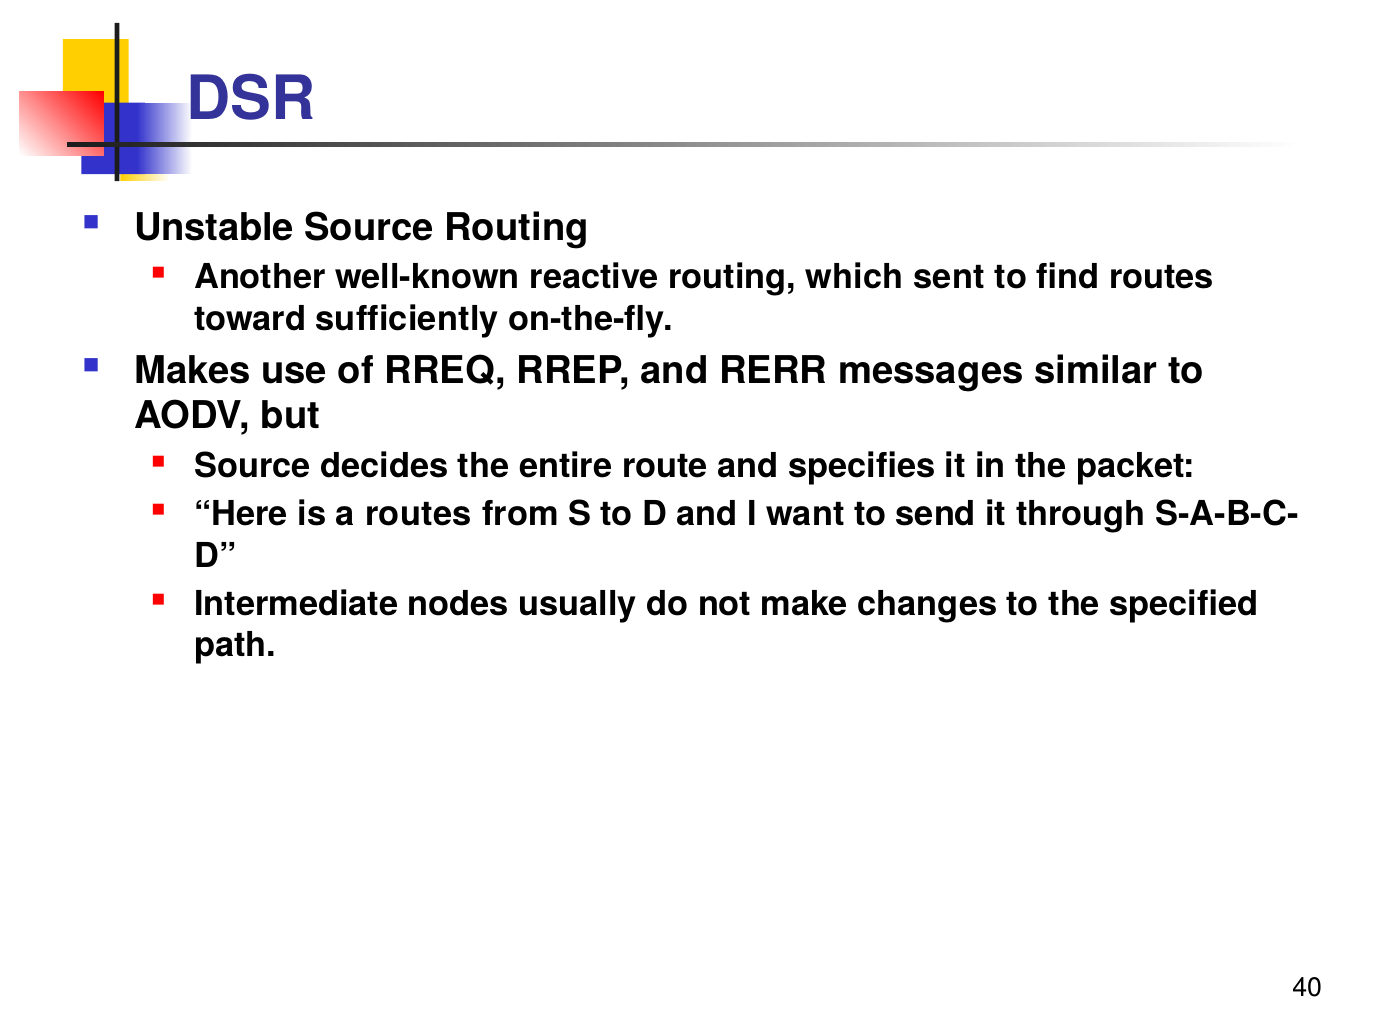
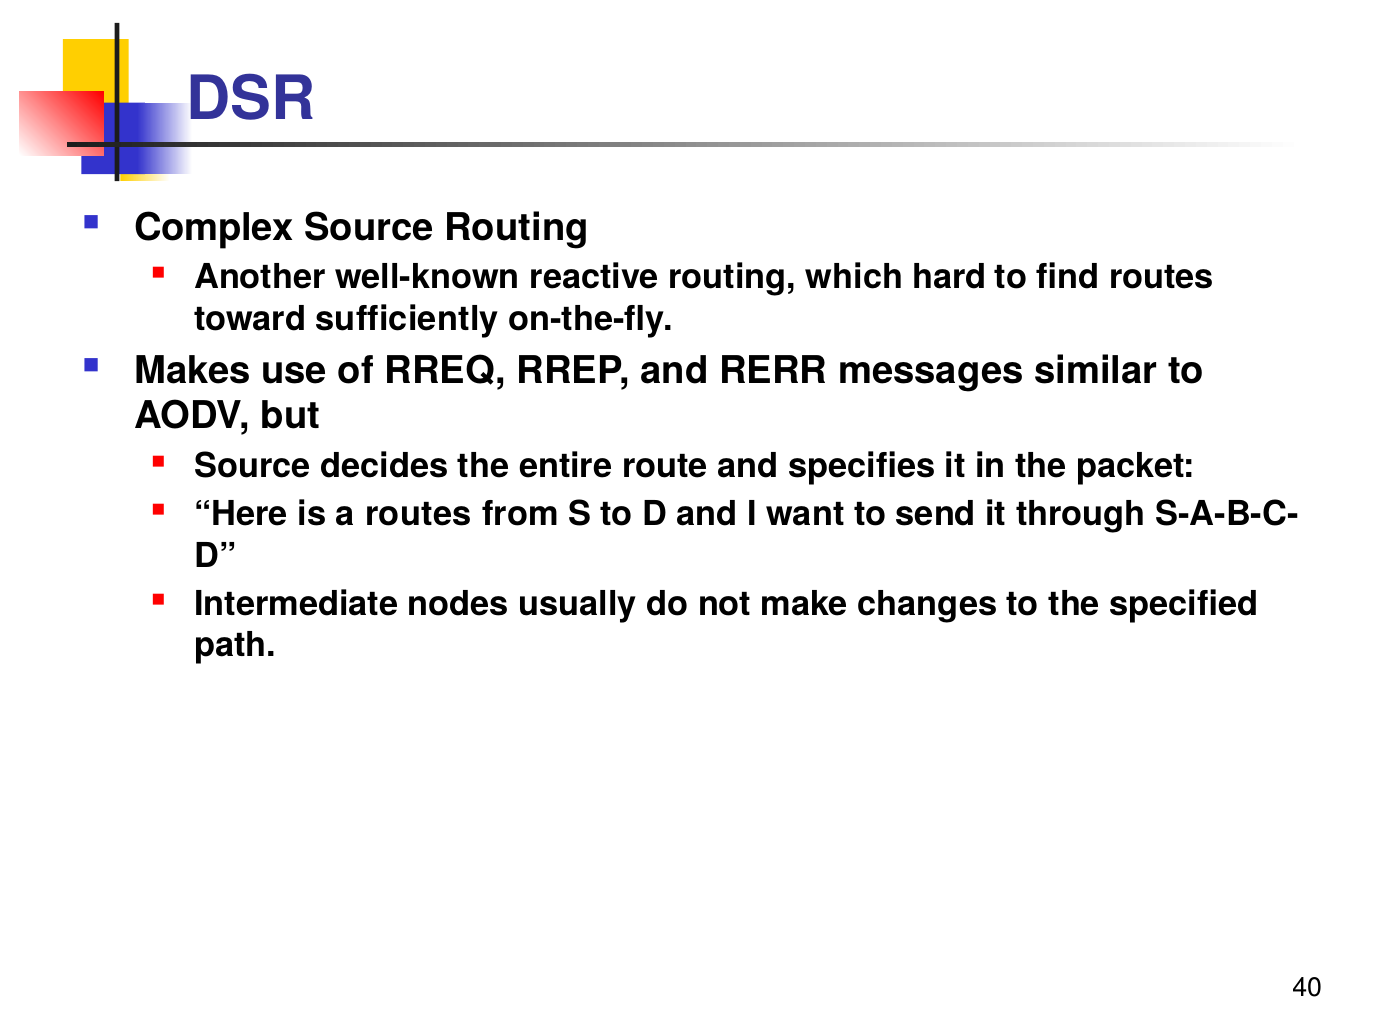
Unstable: Unstable -> Complex
sent: sent -> hard
